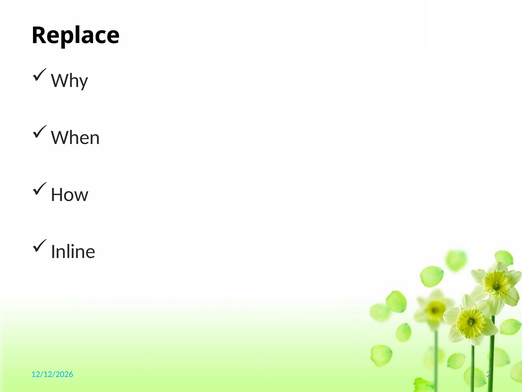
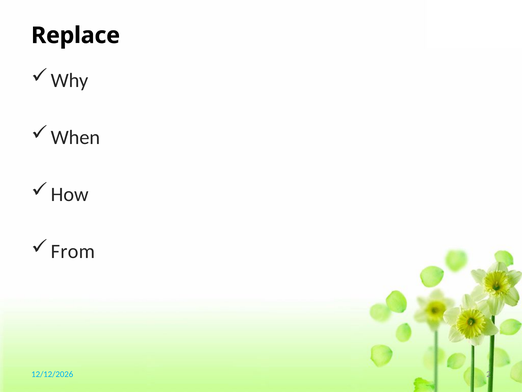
Inline: Inline -> From
